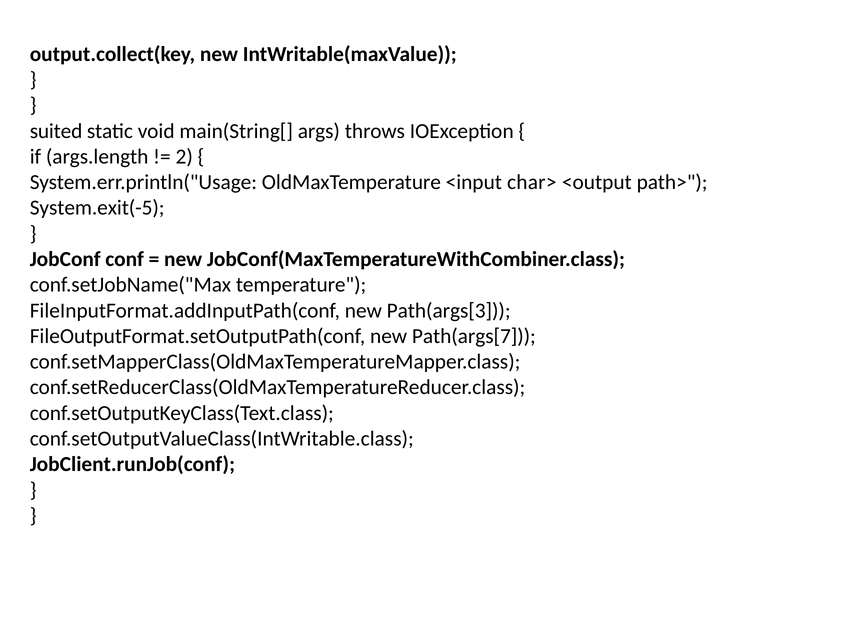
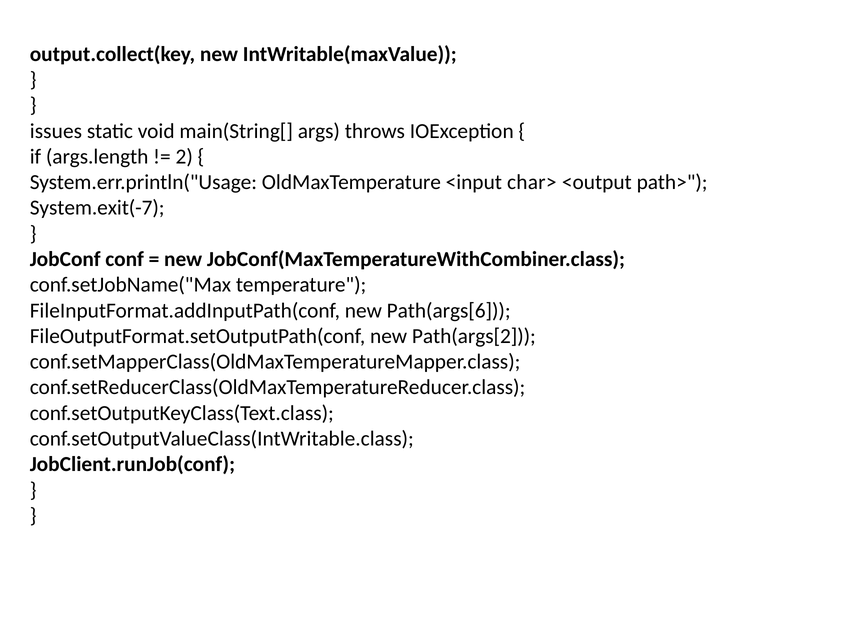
suited: suited -> issues
System.exit(-5: System.exit(-5 -> System.exit(-7
Path(args[3: Path(args[3 -> Path(args[6
Path(args[7: Path(args[7 -> Path(args[2
